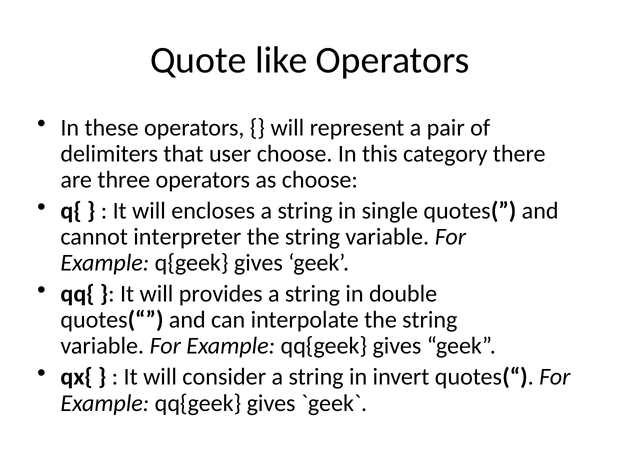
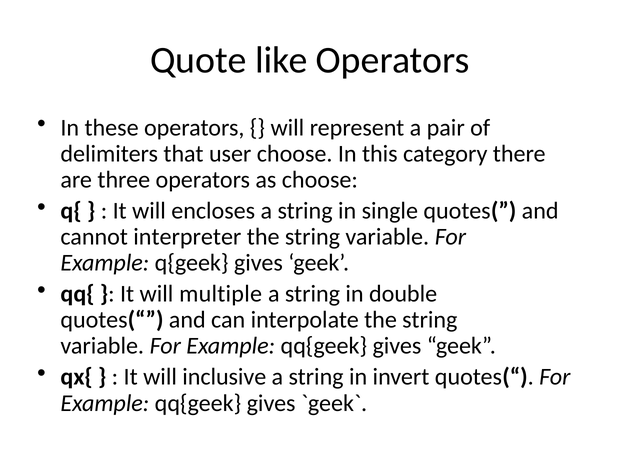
provides: provides -> multiple
consider: consider -> inclusive
